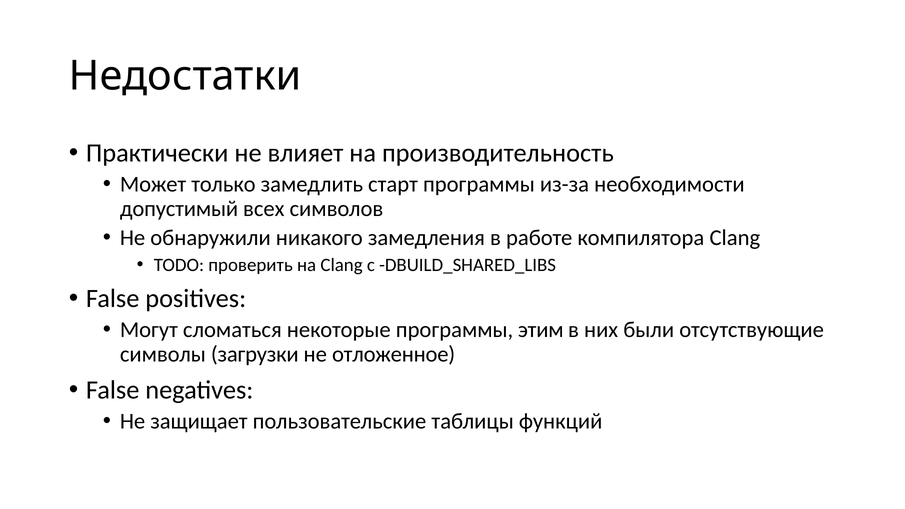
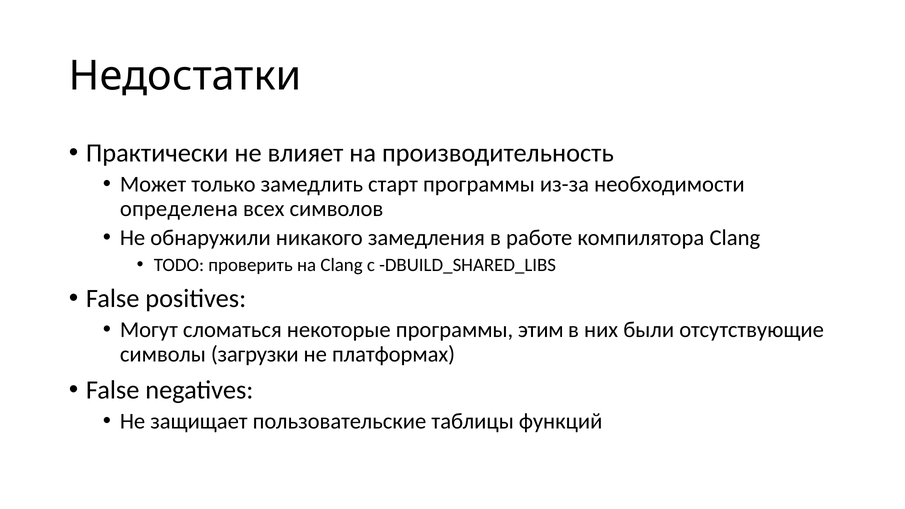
допустимый: допустимый -> определена
отложенное: отложенное -> платформах
